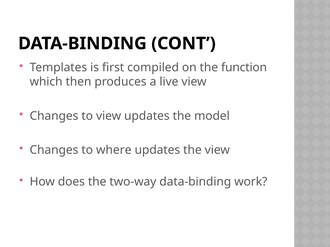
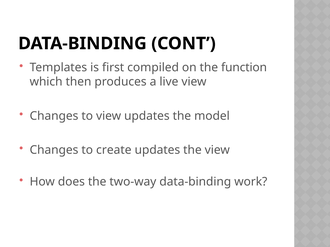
where: where -> create
